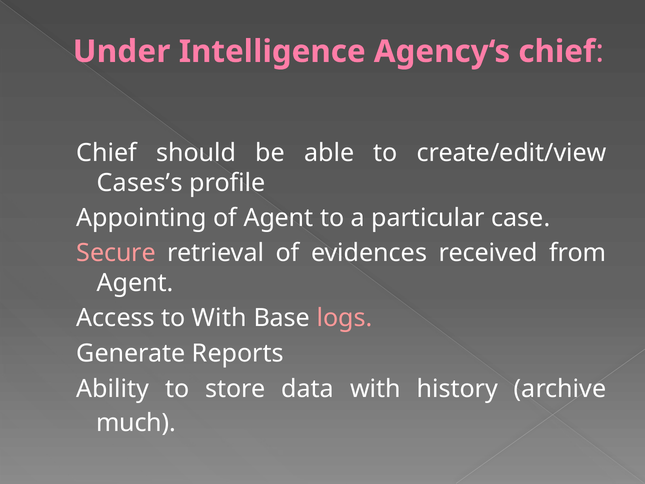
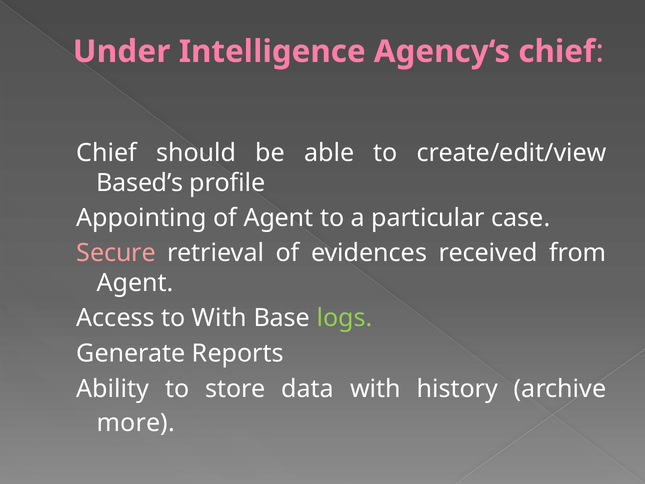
Cases’s: Cases’s -> Based’s
logs colour: pink -> light green
much: much -> more
